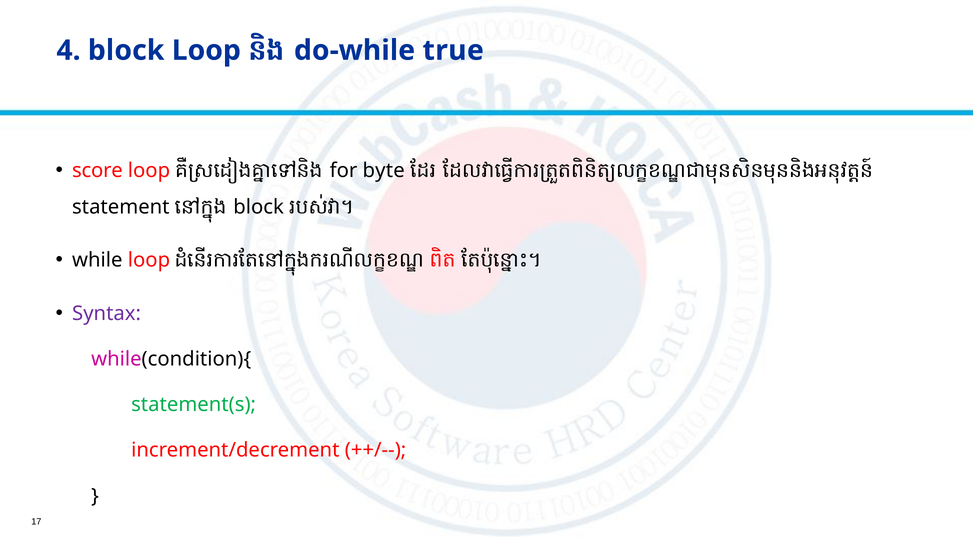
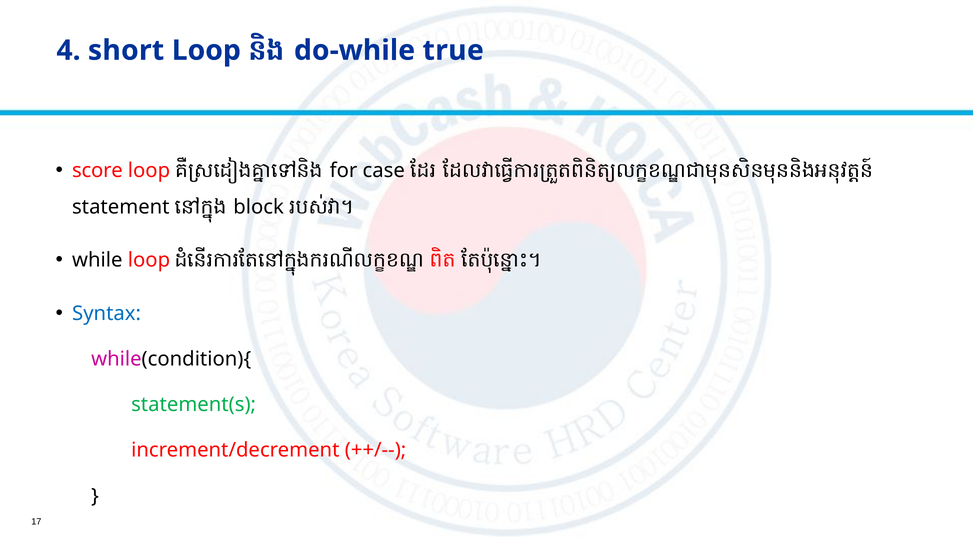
block: block -> short
byte: byte -> case
Syntax colour: purple -> blue
